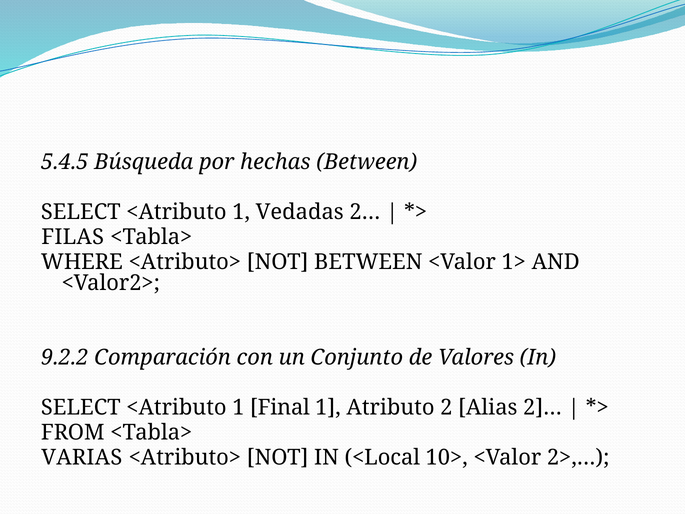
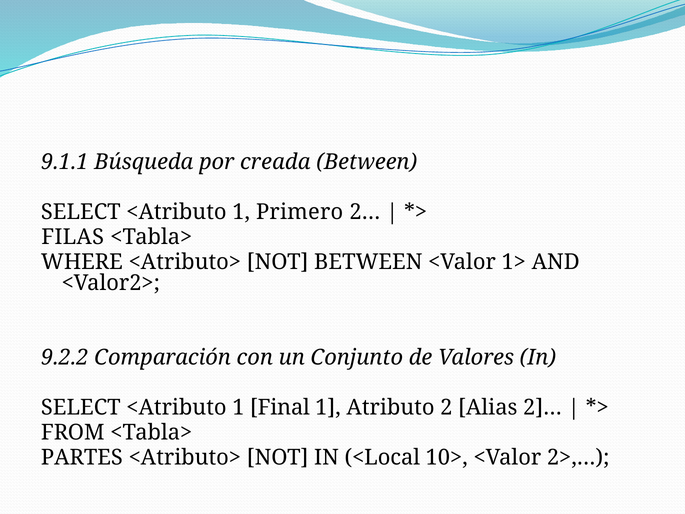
5.4.5: 5.4.5 -> 9.1.1
hechas: hechas -> creada
Vedadas: Vedadas -> Primero
VARIAS: VARIAS -> PARTES
